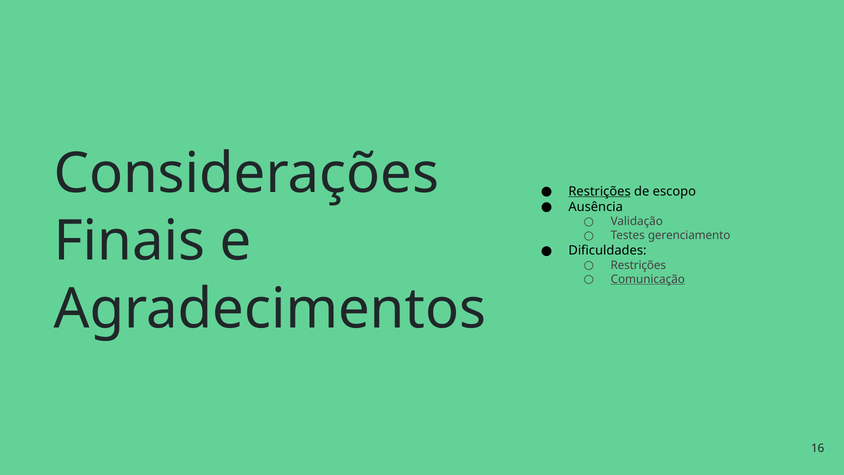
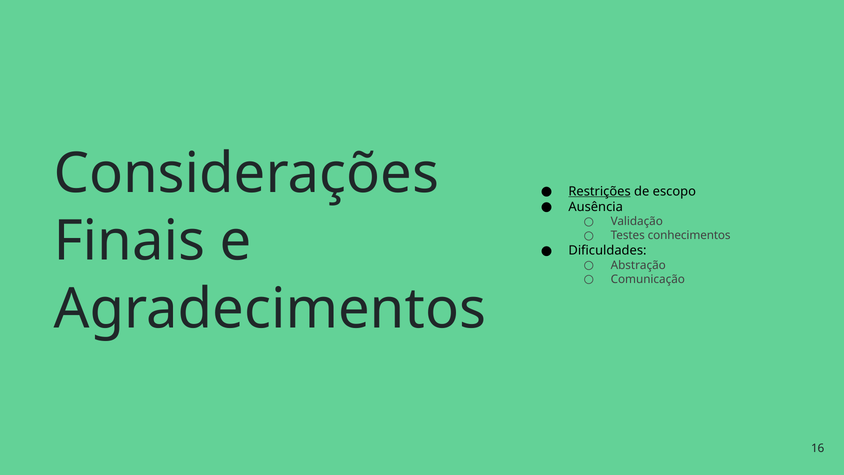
gerenciamento: gerenciamento -> conhecimentos
Restrições at (638, 265): Restrições -> Abstração
Comunicação underline: present -> none
